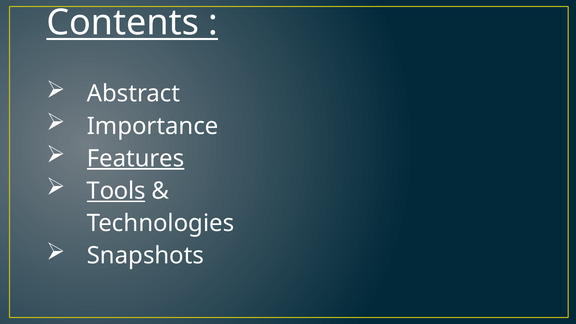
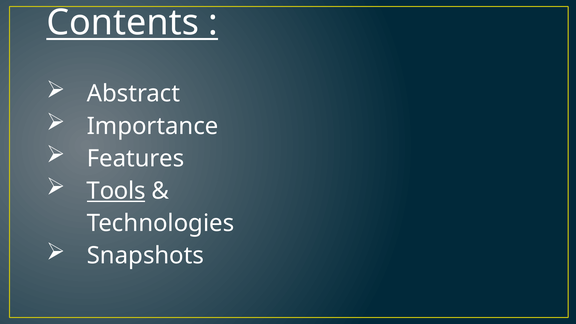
Features underline: present -> none
